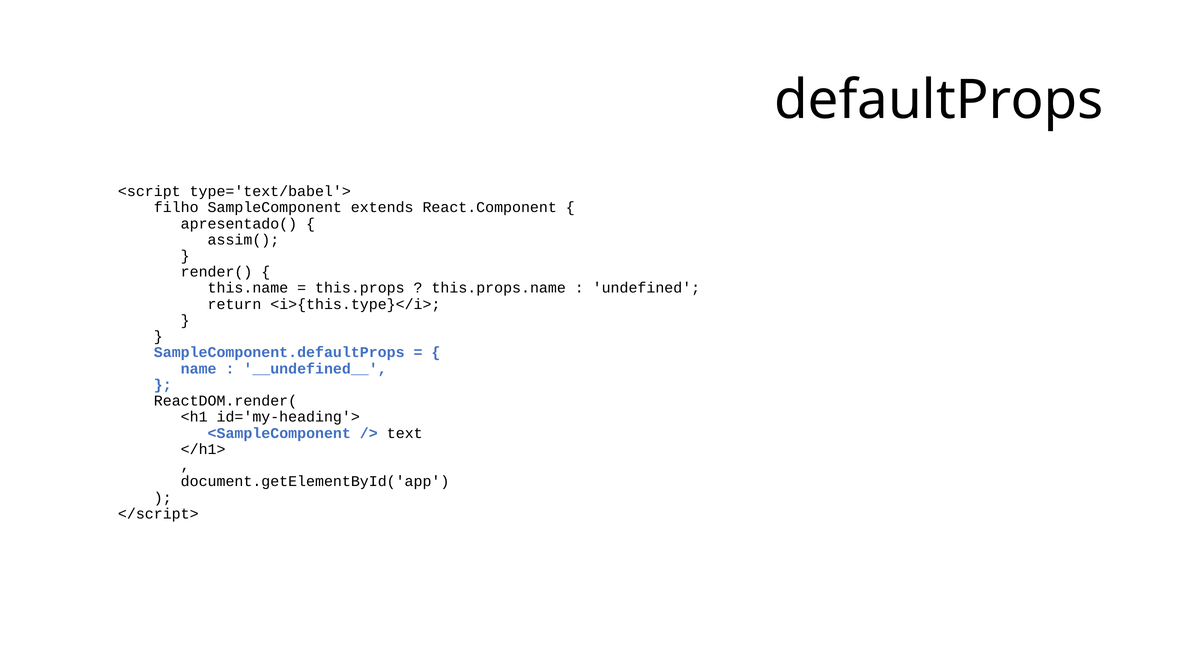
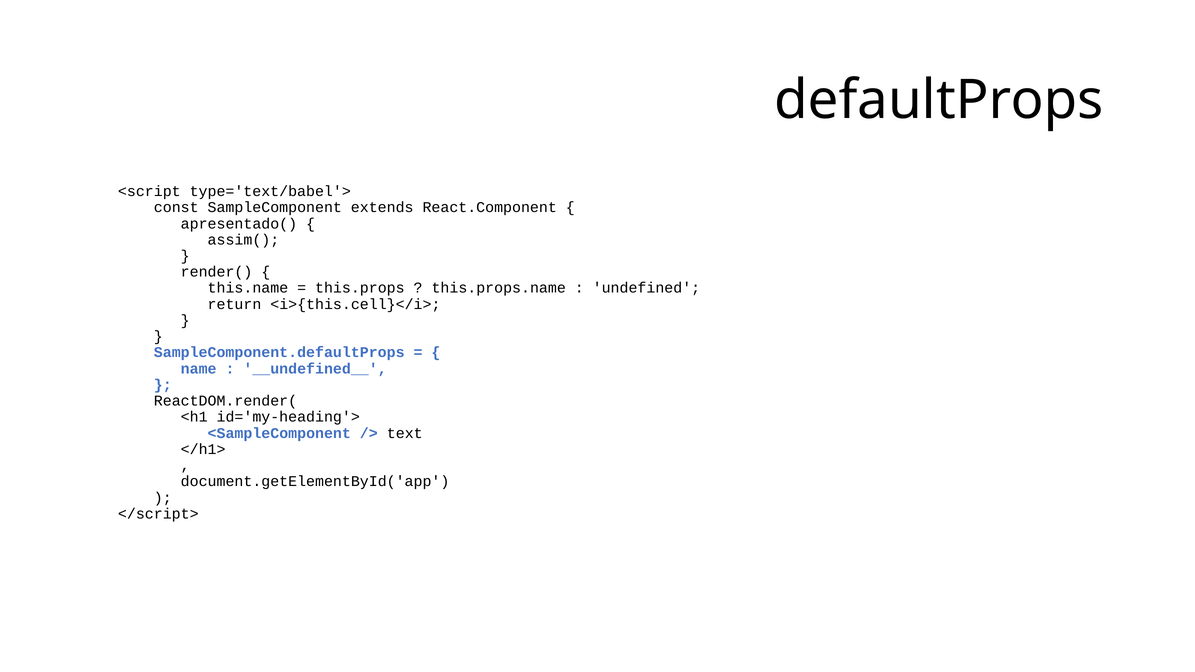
filho: filho -> const
<i>{this.type}</i>: <i>{this.type}</i> -> <i>{this.cell}</i>
